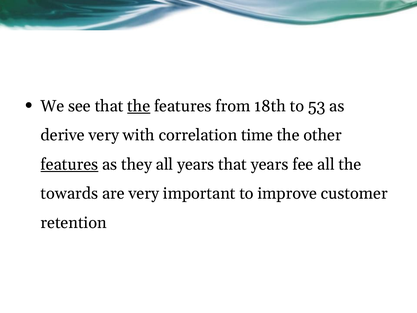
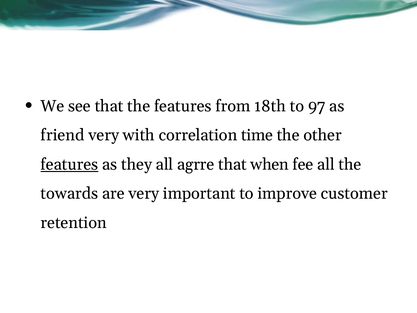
the at (139, 106) underline: present -> none
53: 53 -> 97
derive: derive -> friend
all years: years -> agrre
that years: years -> when
